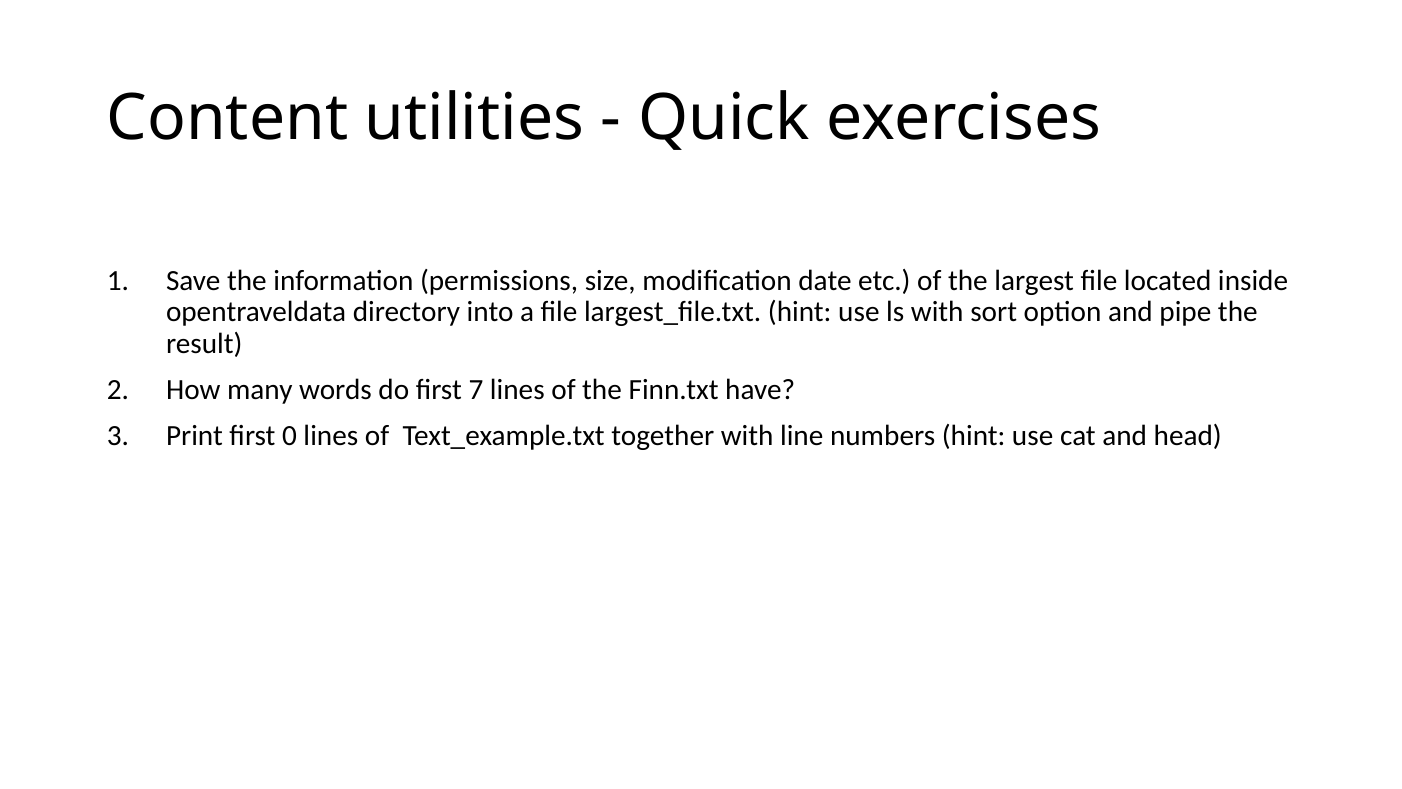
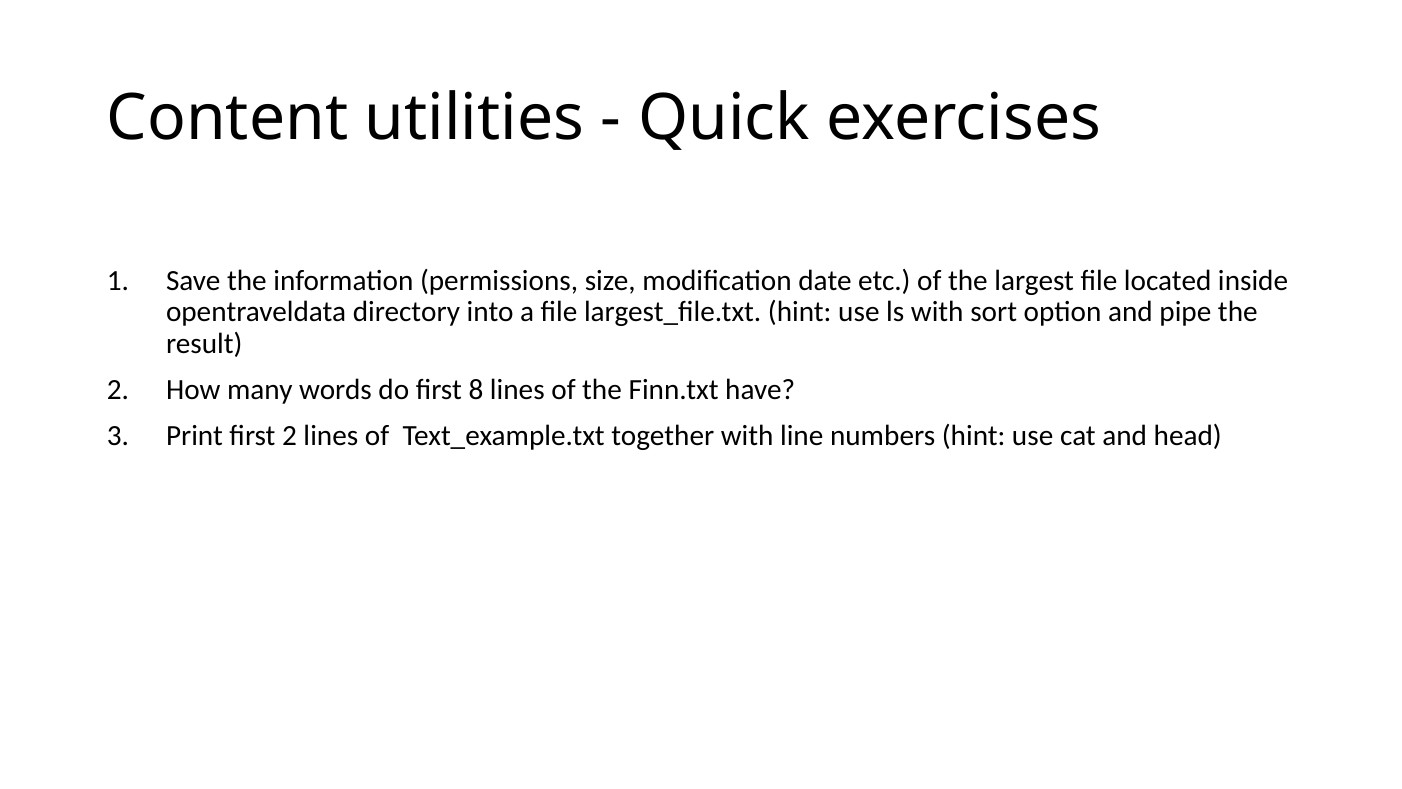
7: 7 -> 8
first 0: 0 -> 2
